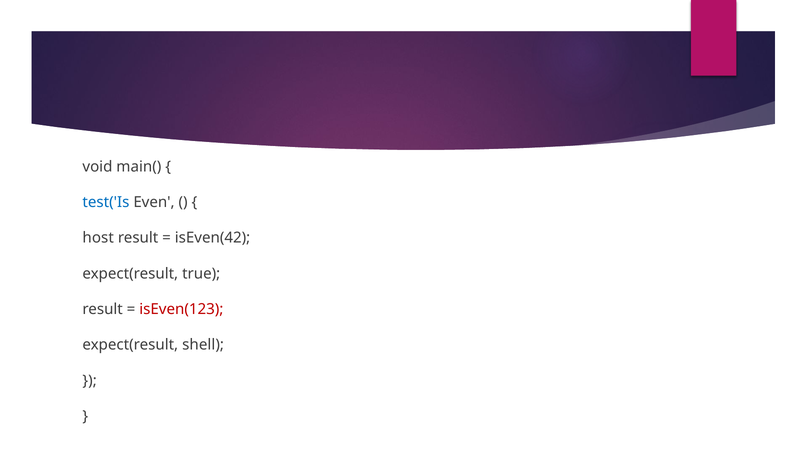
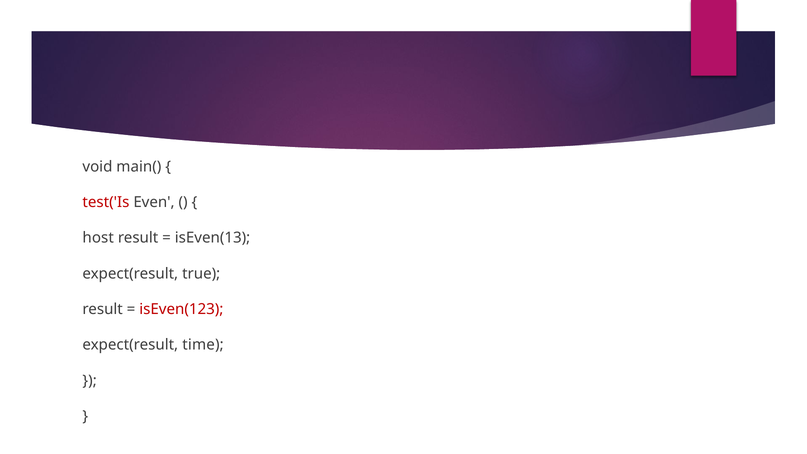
test('Is colour: blue -> red
isEven(42: isEven(42 -> isEven(13
shell: shell -> time
